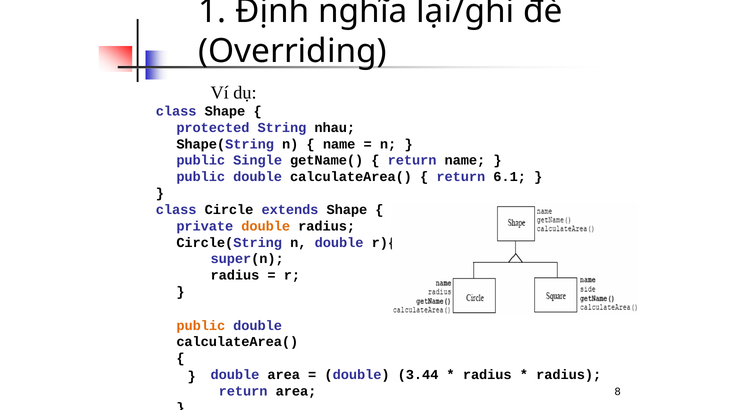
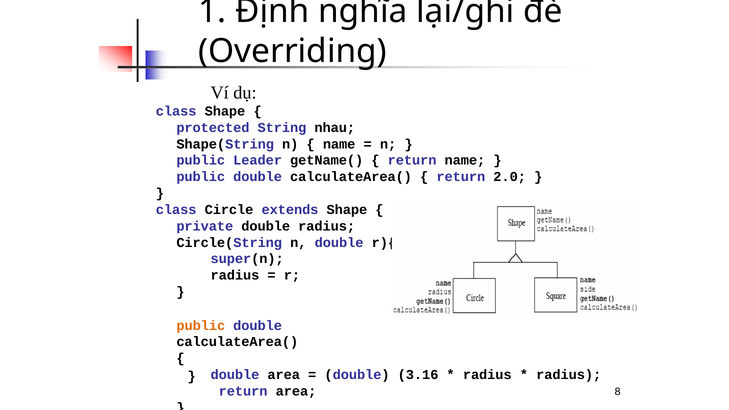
Single: Single -> Leader
6.1: 6.1 -> 2.0
double at (266, 226) colour: orange -> black
3.44: 3.44 -> 3.16
